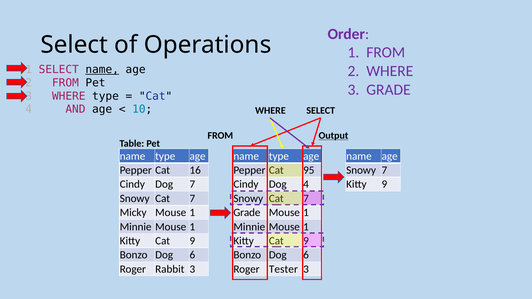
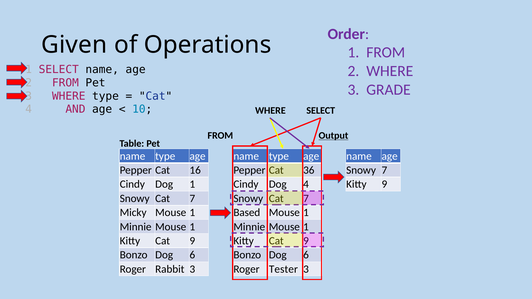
Select at (74, 45): Select -> Given
name at (102, 69) underline: present -> none
95: 95 -> 36
Dog 7: 7 -> 1
Grade at (247, 213): Grade -> Based
